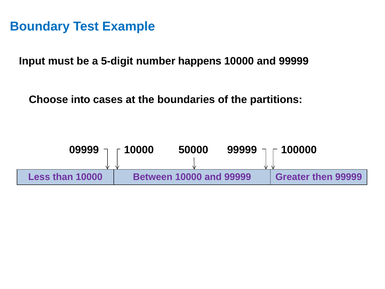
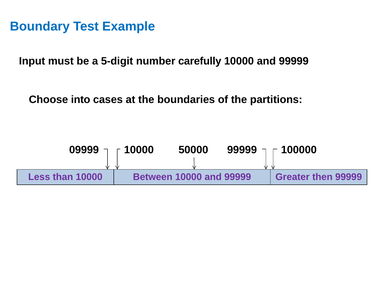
happens: happens -> carefully
